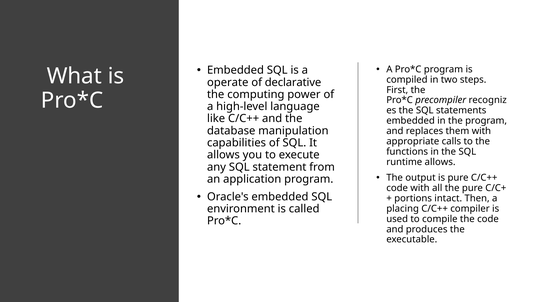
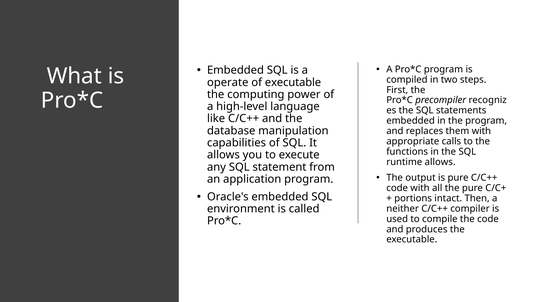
of declarative: declarative -> executable
placing: placing -> neither
